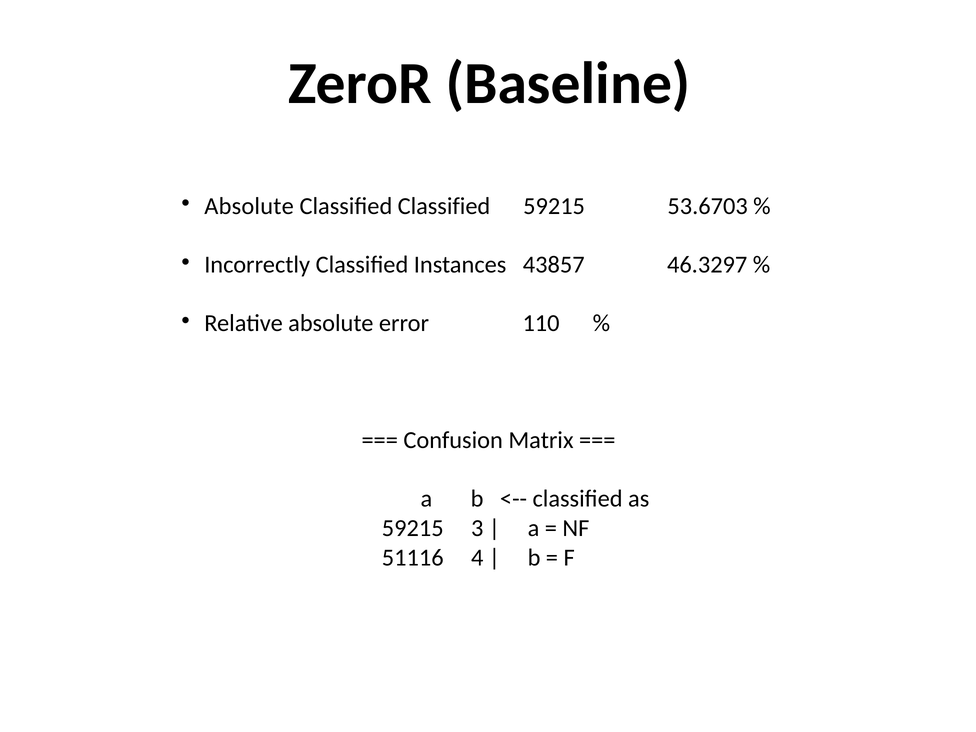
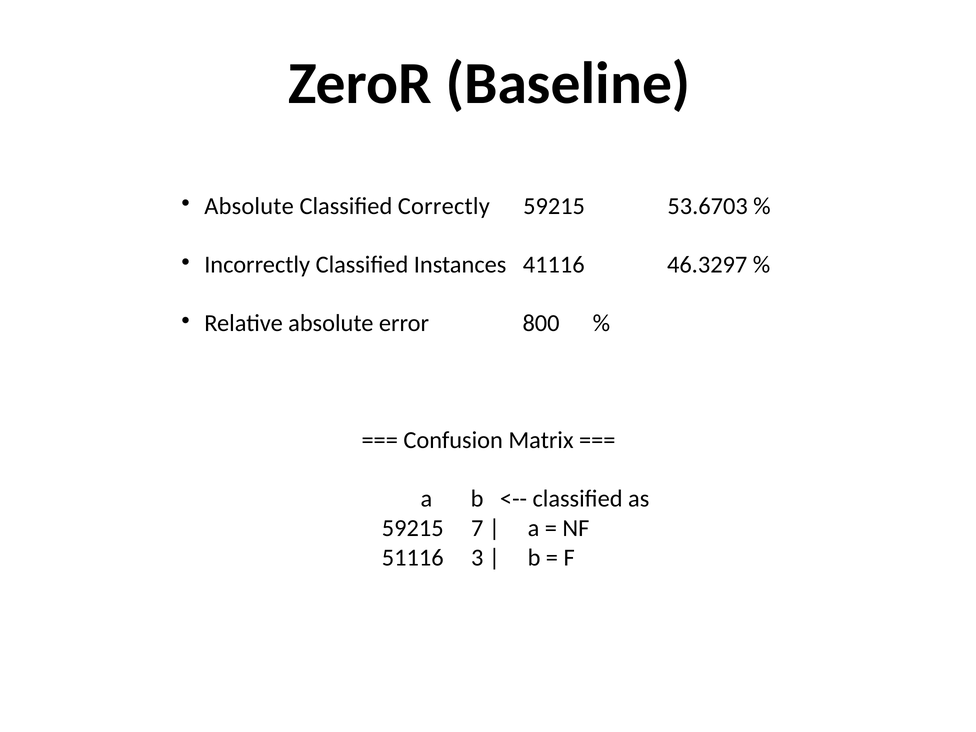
Classified Classified: Classified -> Correctly
43857: 43857 -> 41116
110: 110 -> 800
3: 3 -> 7
4: 4 -> 3
